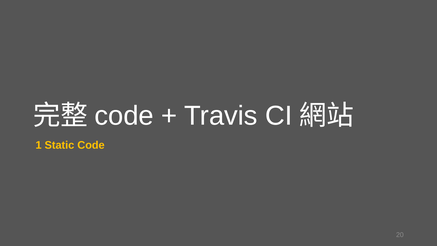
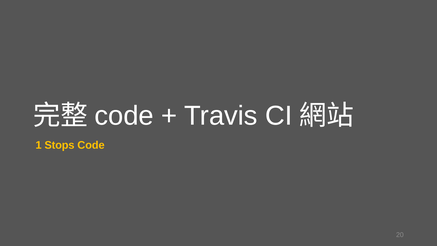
Static: Static -> Stops
